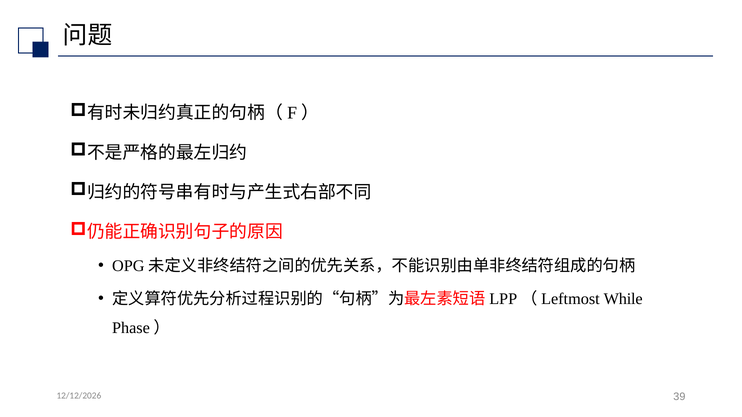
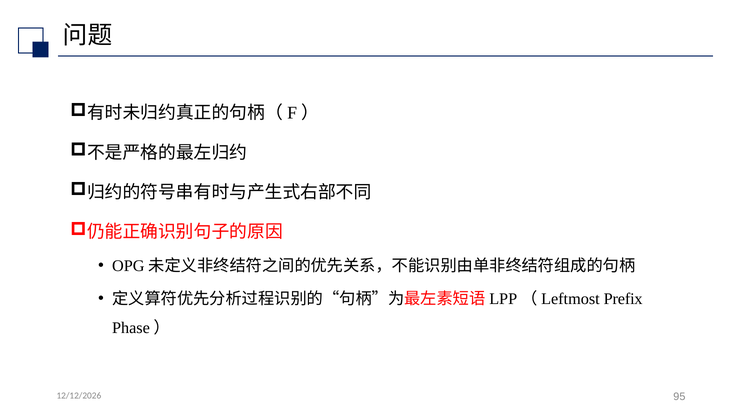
While: While -> Prefix
39: 39 -> 95
